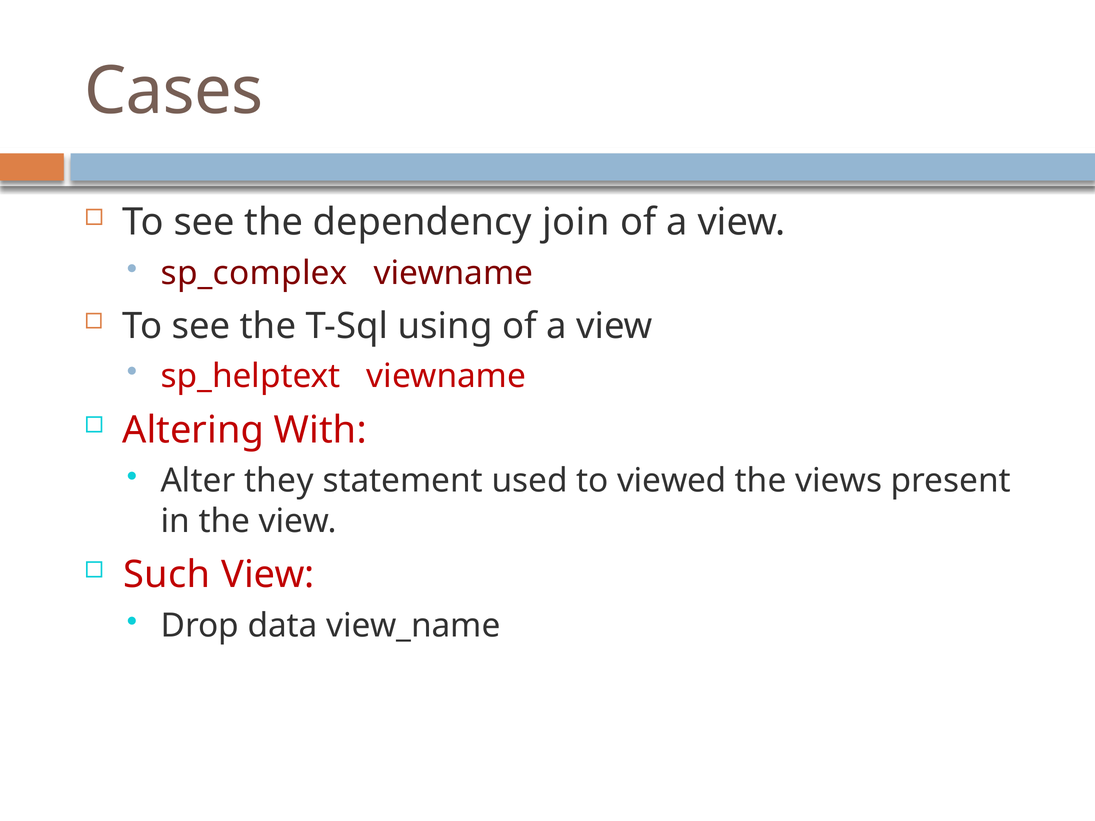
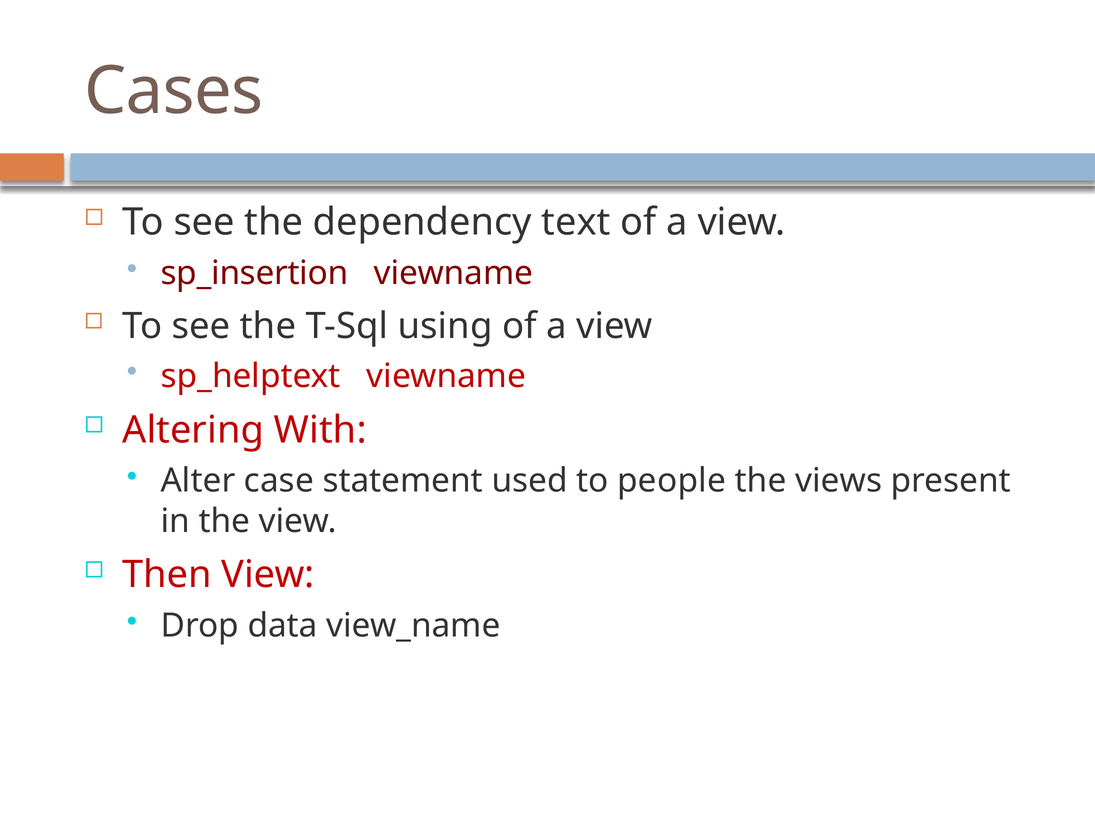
join: join -> text
sp_complex: sp_complex -> sp_insertion
they: they -> case
viewed: viewed -> people
Such: Such -> Then
